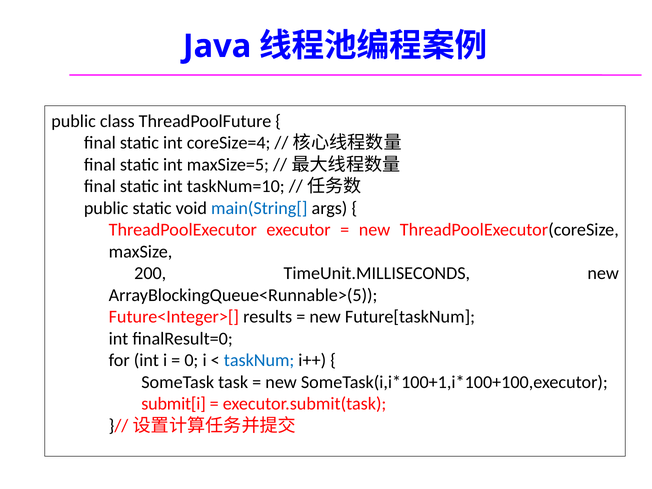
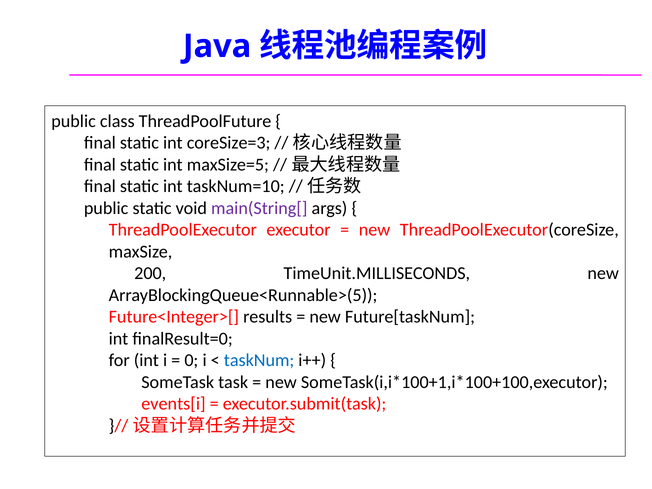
coreSize=4: coreSize=4 -> coreSize=3
main(String[ colour: blue -> purple
submit[i: submit[i -> events[i
